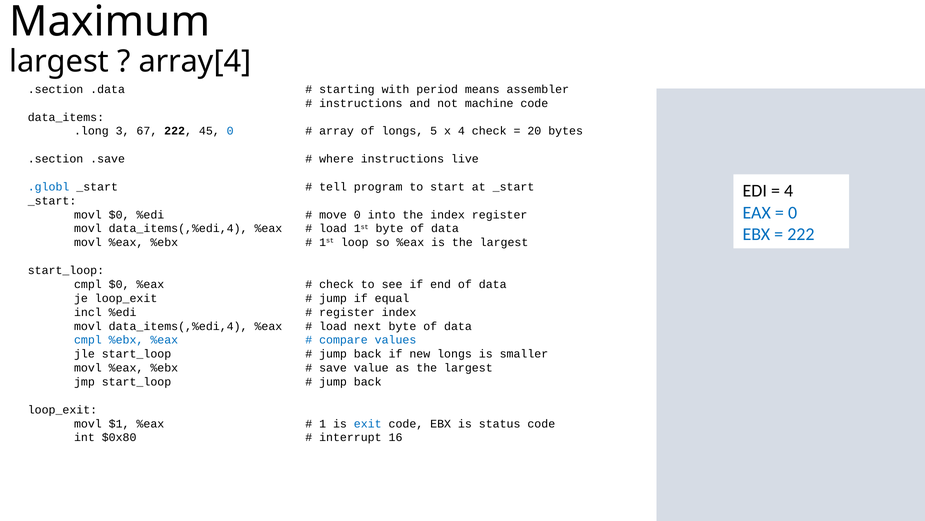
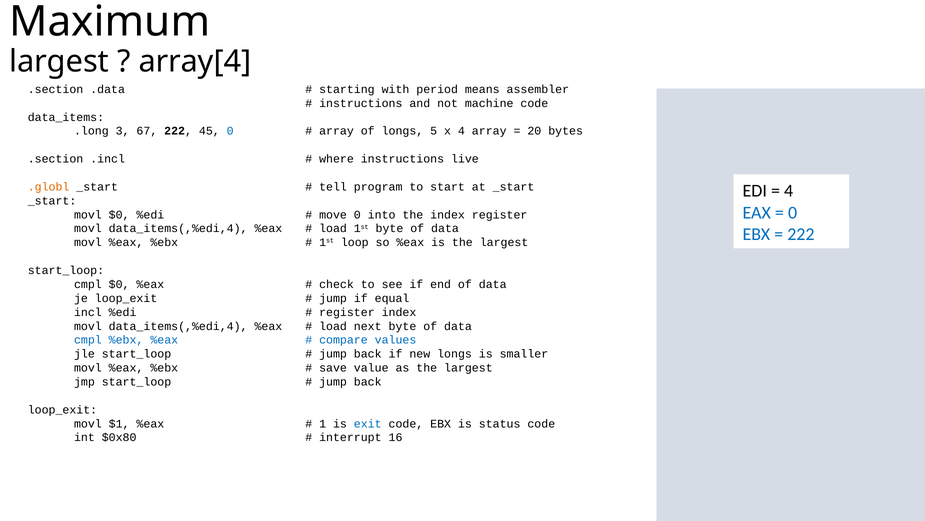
4 check: check -> array
.save: .save -> .incl
.globl colour: blue -> orange
